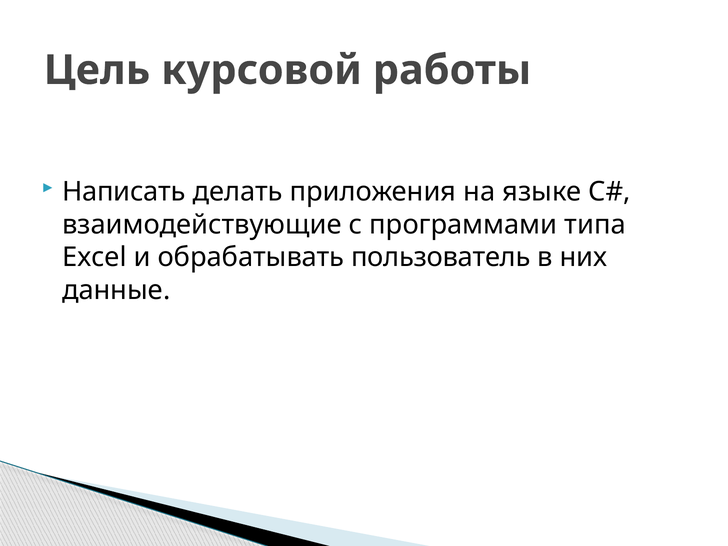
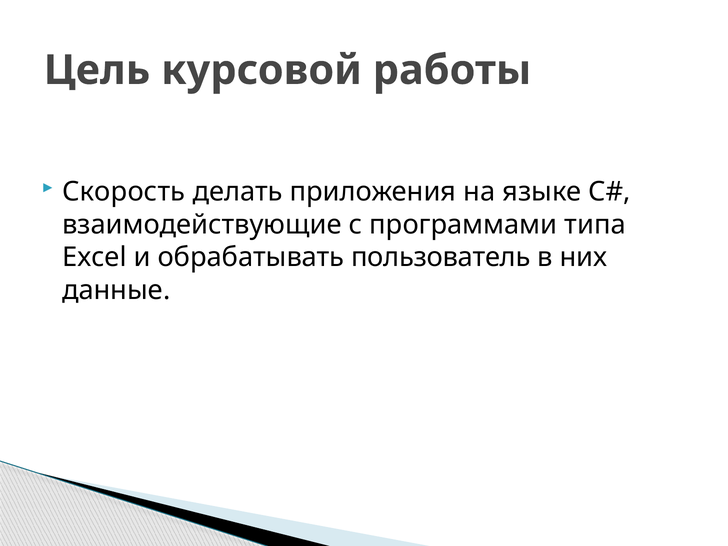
Написать: Написать -> Скорость
